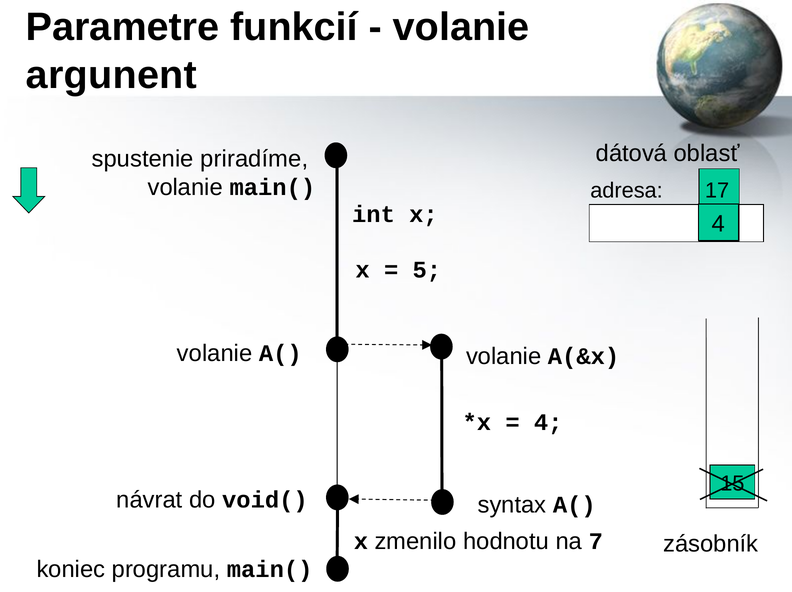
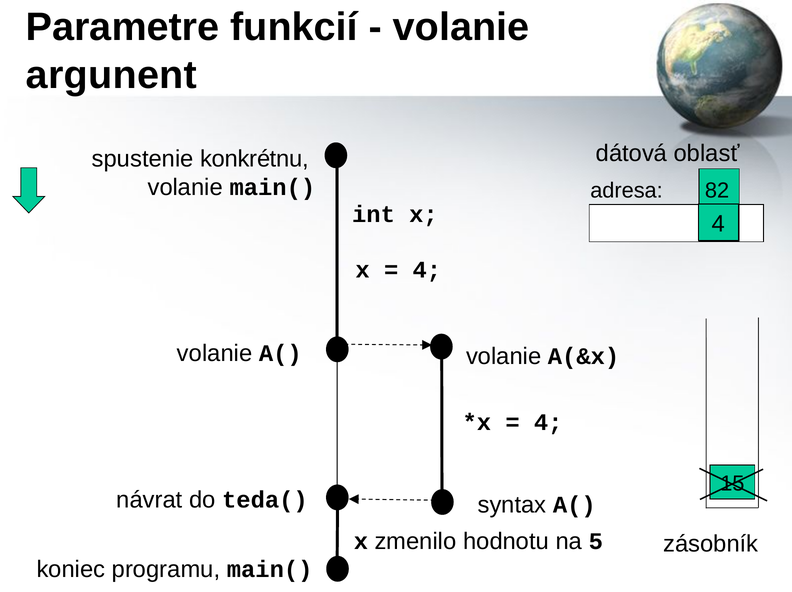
priradíme: priradíme -> konkrétnu
17: 17 -> 82
5 at (427, 270): 5 -> 4
void(: void( -> teda(
7: 7 -> 5
